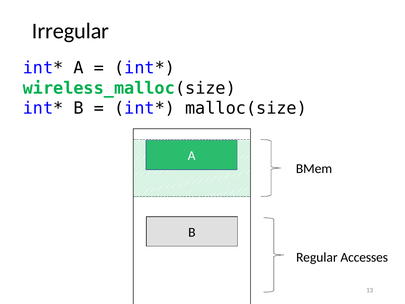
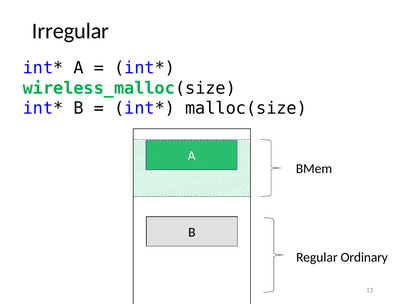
Accesses: Accesses -> Ordinary
